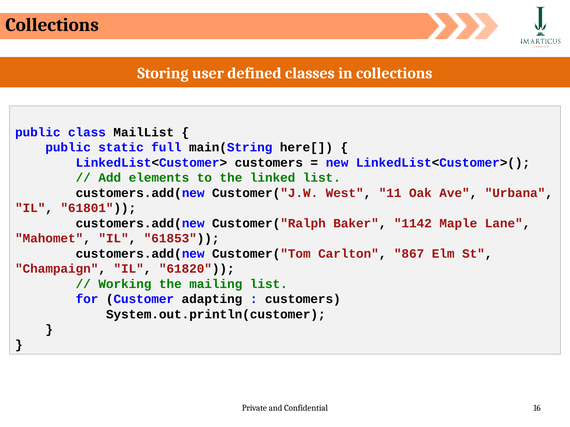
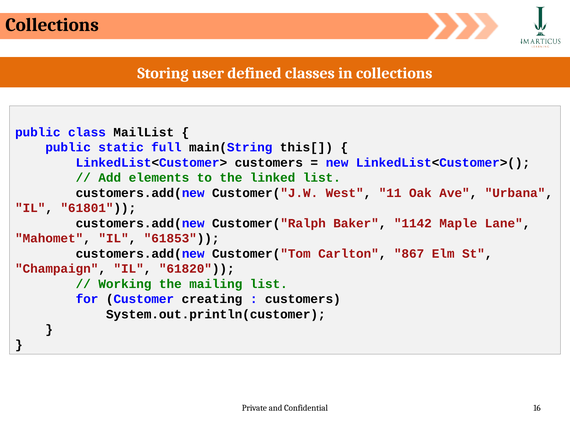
here[: here[ -> this[
adapting: adapting -> creating
